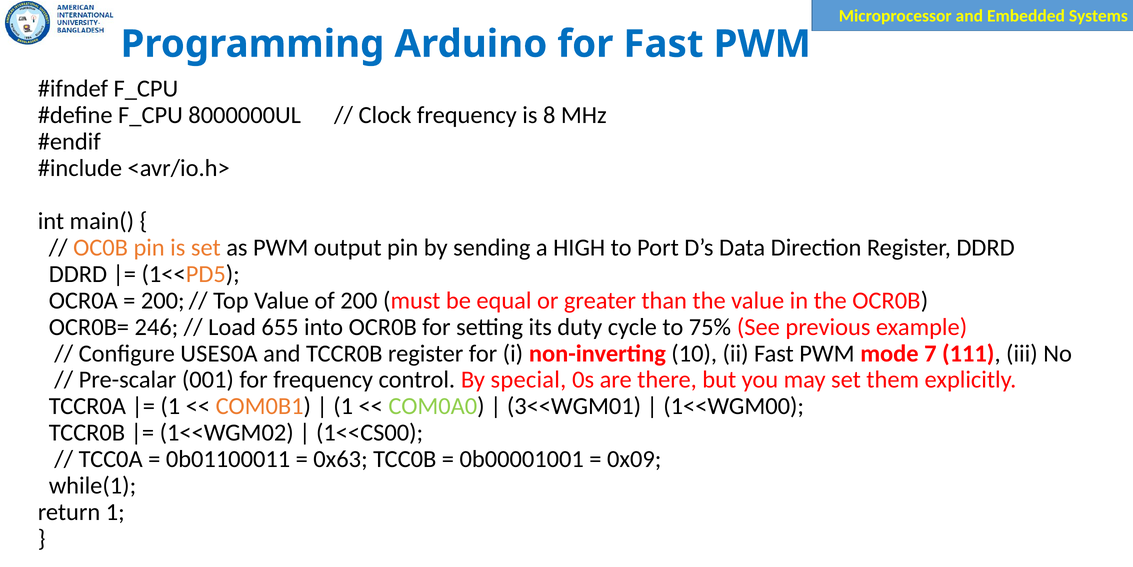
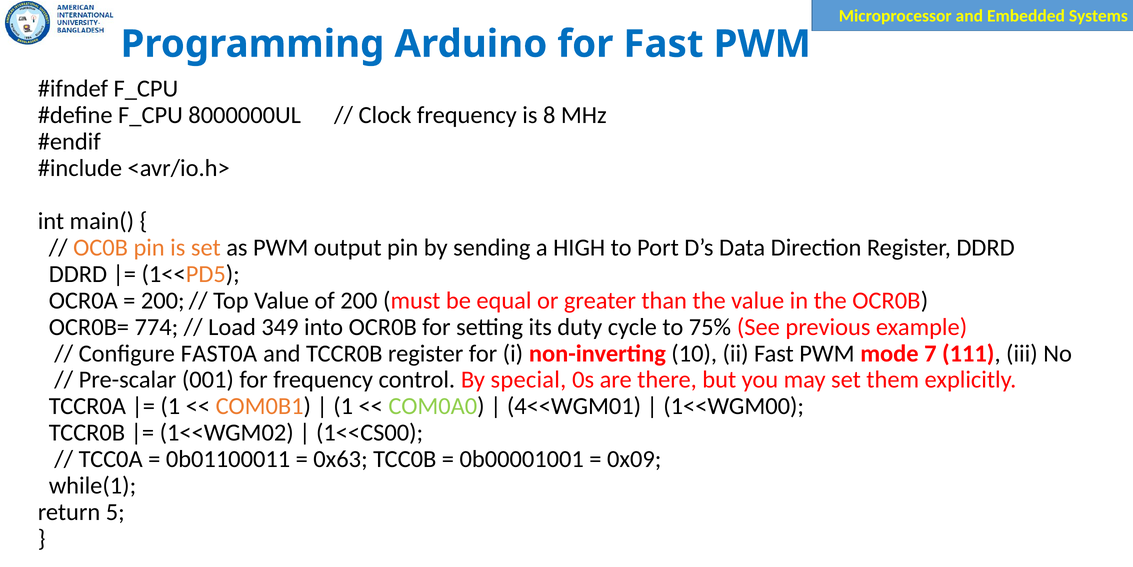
246: 246 -> 774
655: 655 -> 349
USES0A: USES0A -> FAST0A
3<<WGM01: 3<<WGM01 -> 4<<WGM01
return 1: 1 -> 5
